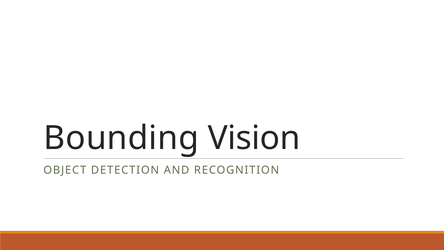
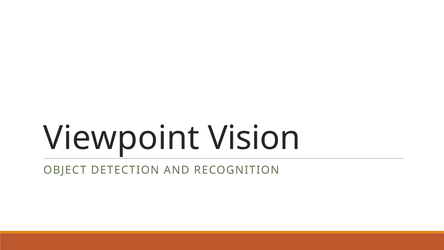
Bounding: Bounding -> Viewpoint
